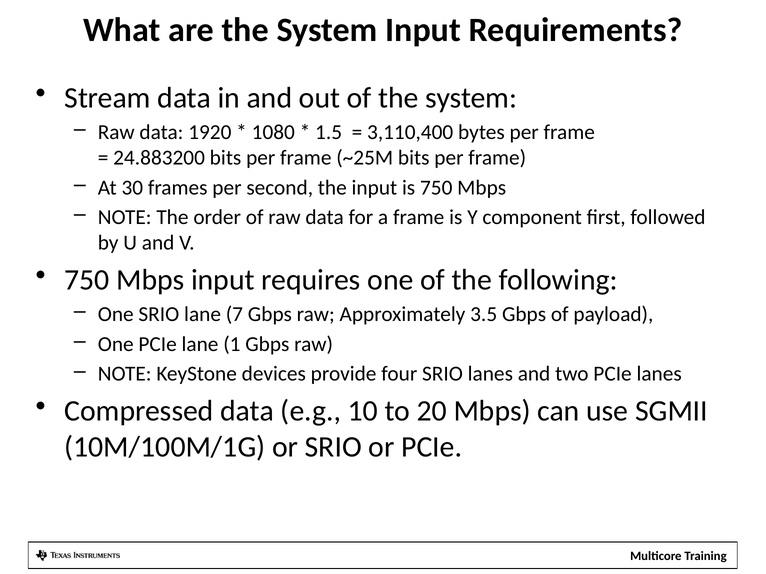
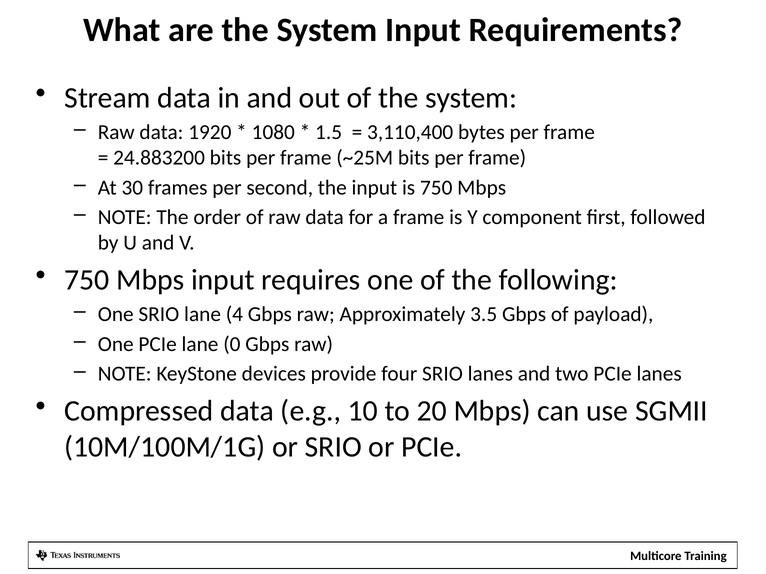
7: 7 -> 4
1: 1 -> 0
